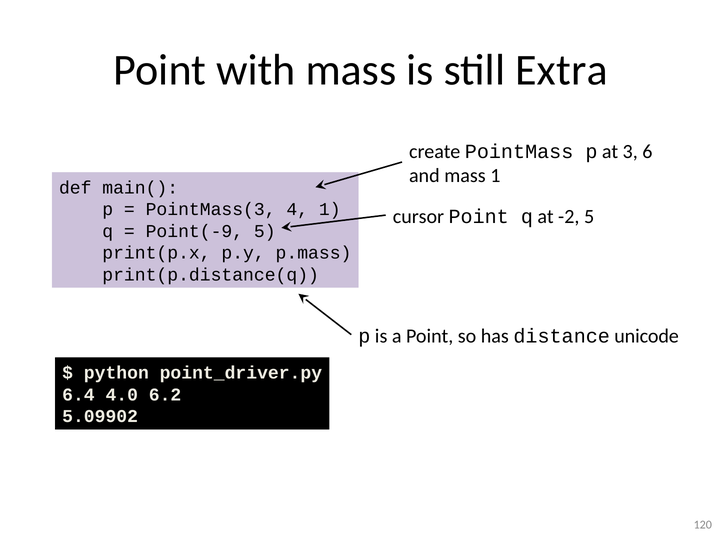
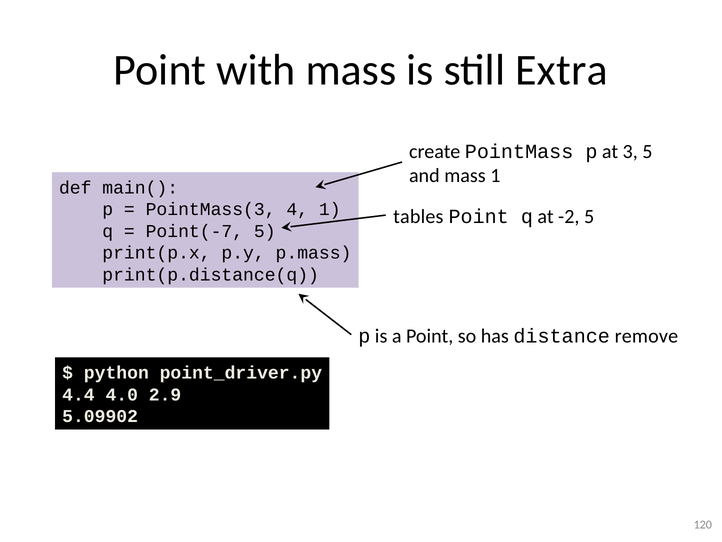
3 6: 6 -> 5
cursor: cursor -> tables
Point(-9: Point(-9 -> Point(-7
unicode: unicode -> remove
6.4: 6.4 -> 4.4
6.2: 6.2 -> 2.9
